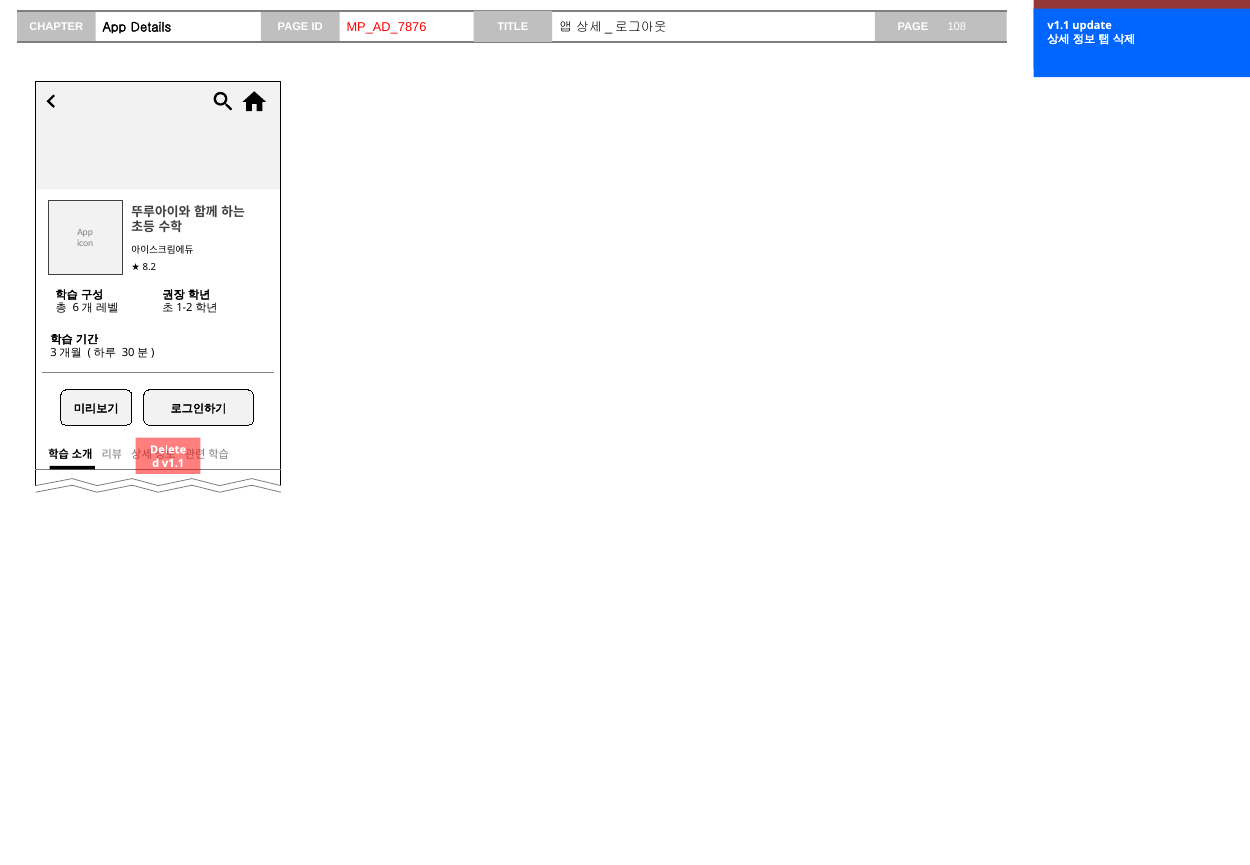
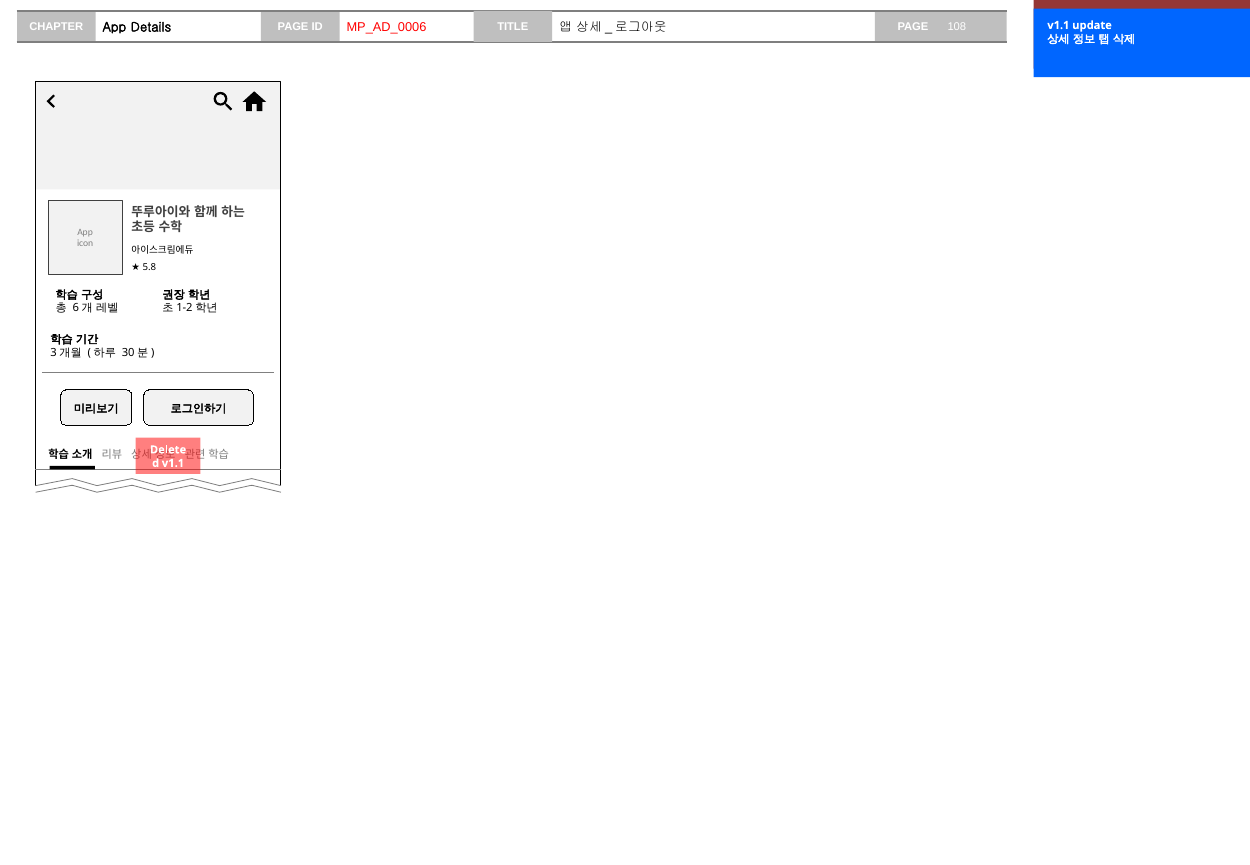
MP_AD_7876: MP_AD_7876 -> MP_AD_0006
8.2: 8.2 -> 5.8
